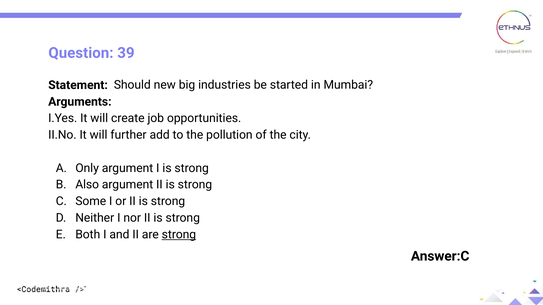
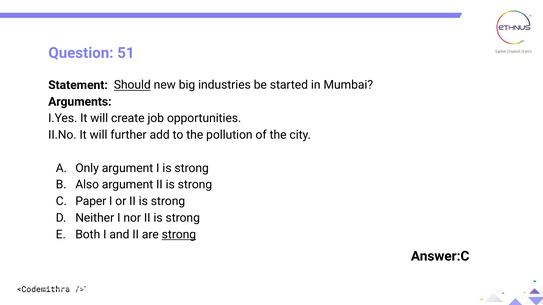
39: 39 -> 51
Should underline: none -> present
Some: Some -> Paper
